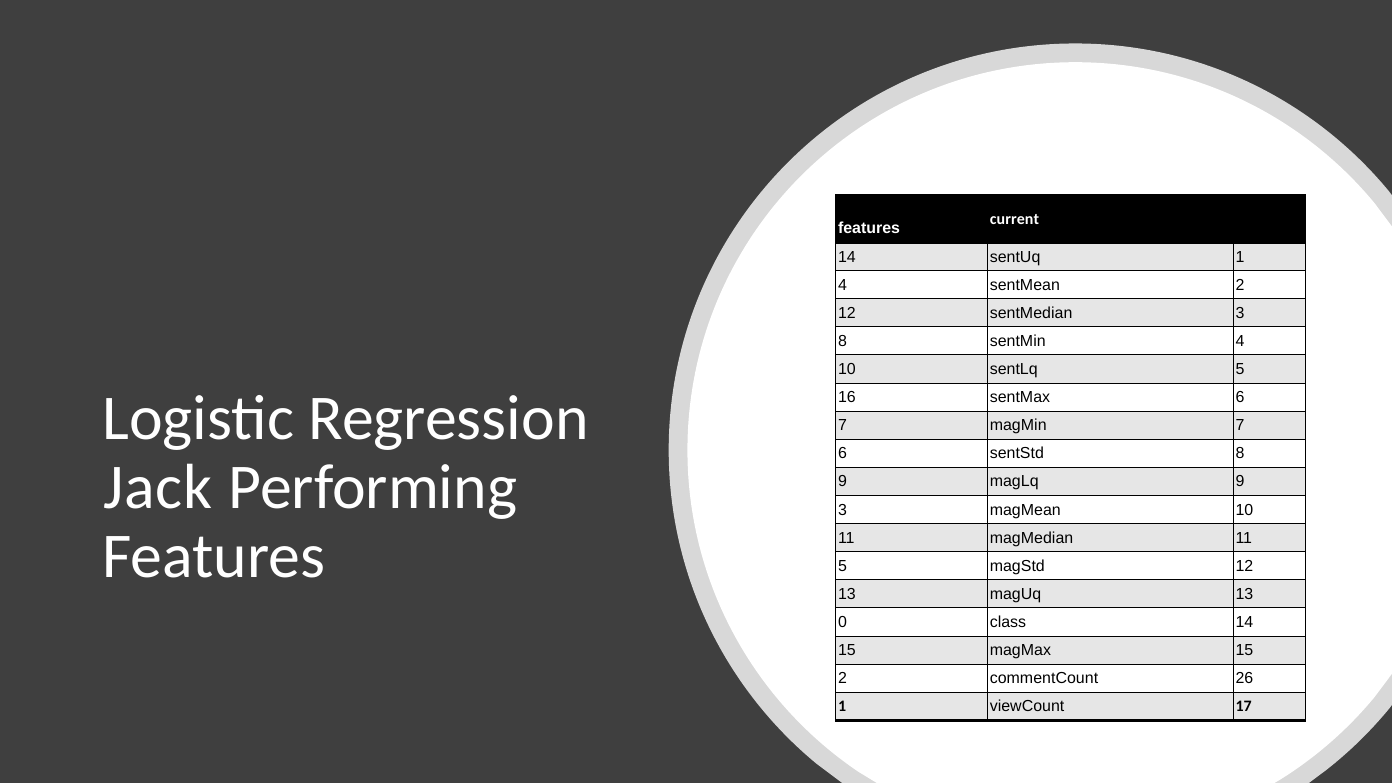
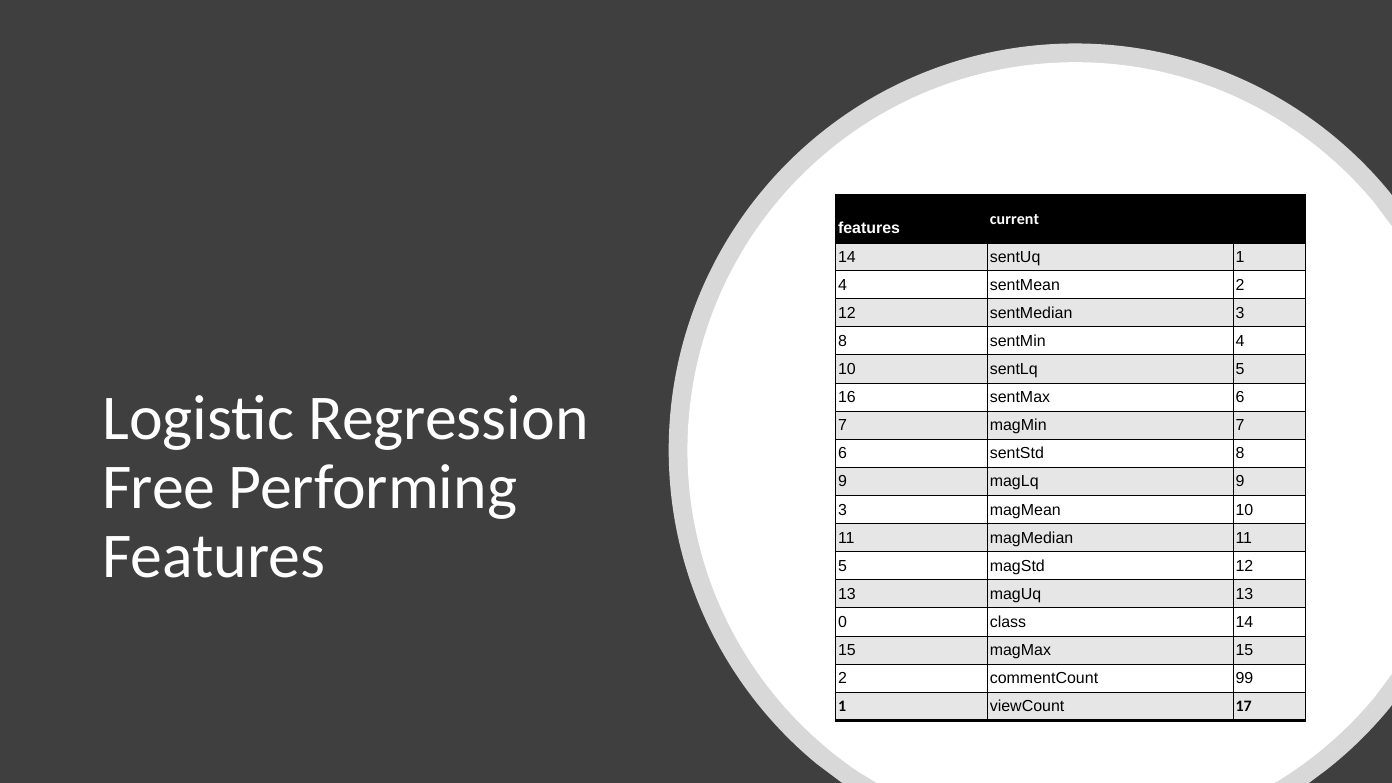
Jack: Jack -> Free
26: 26 -> 99
